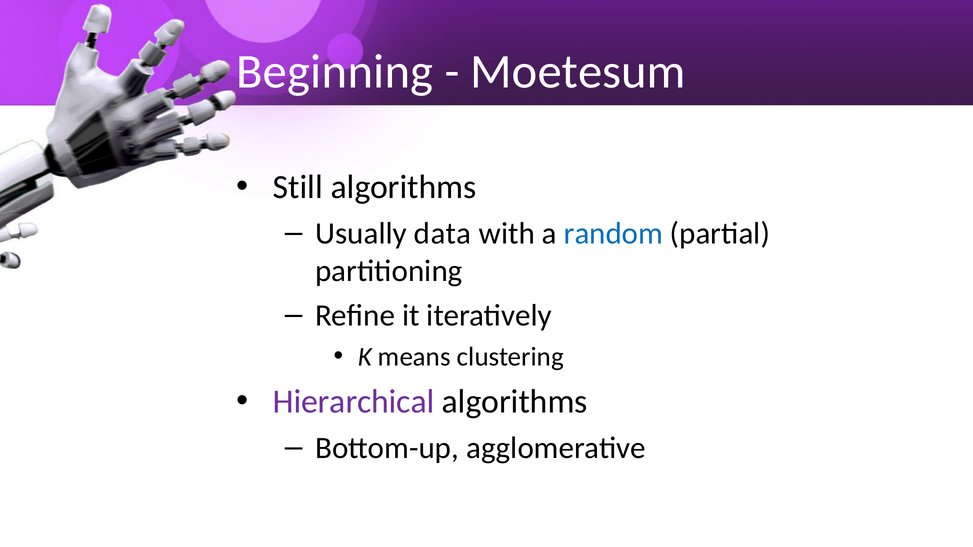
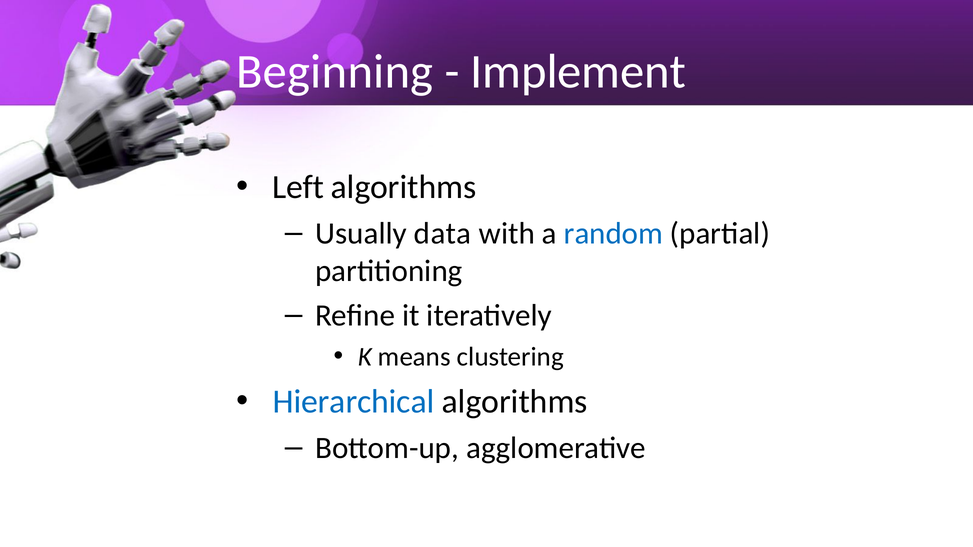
Moetesum: Moetesum -> Implement
Still: Still -> Left
Hierarchical colour: purple -> blue
